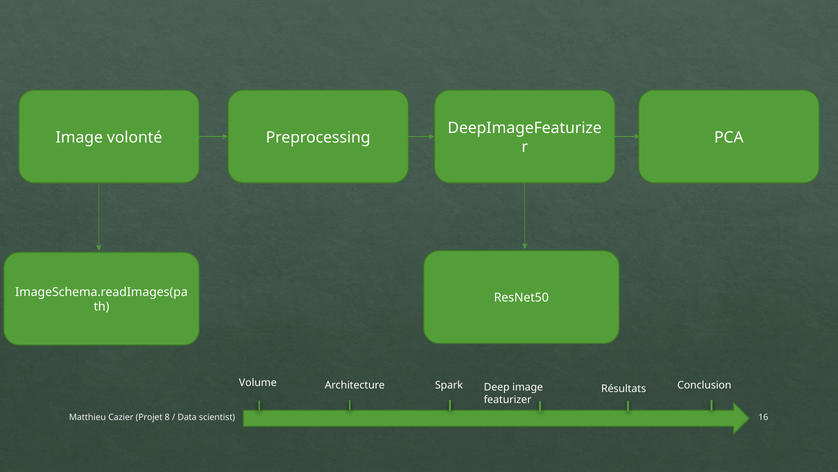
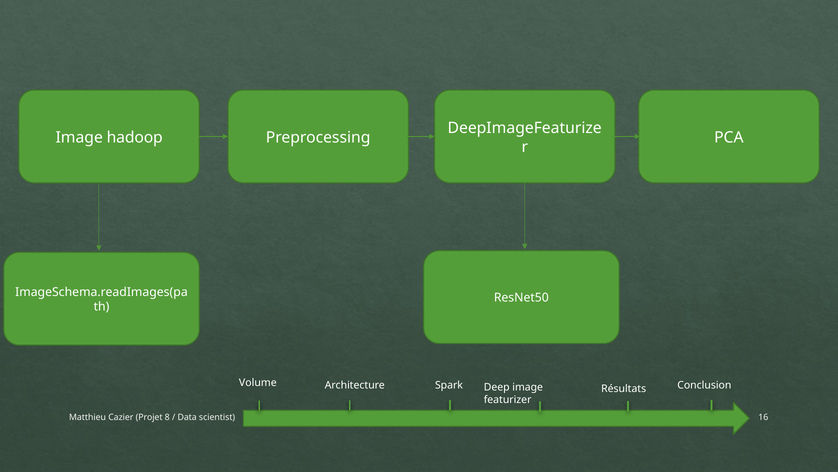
volonté: volonté -> hadoop
